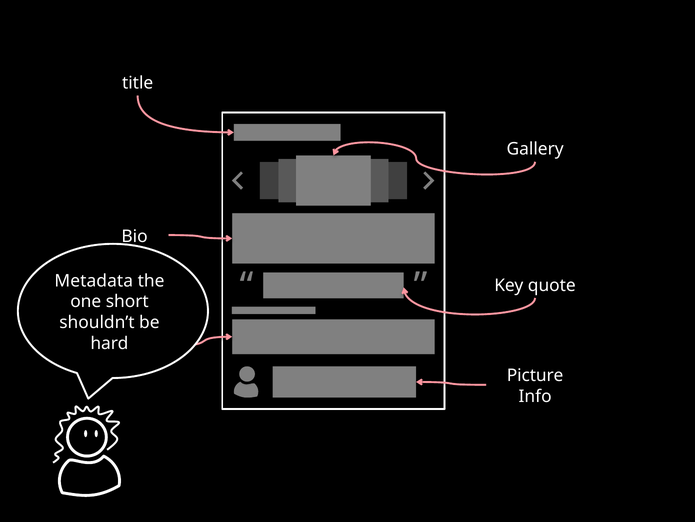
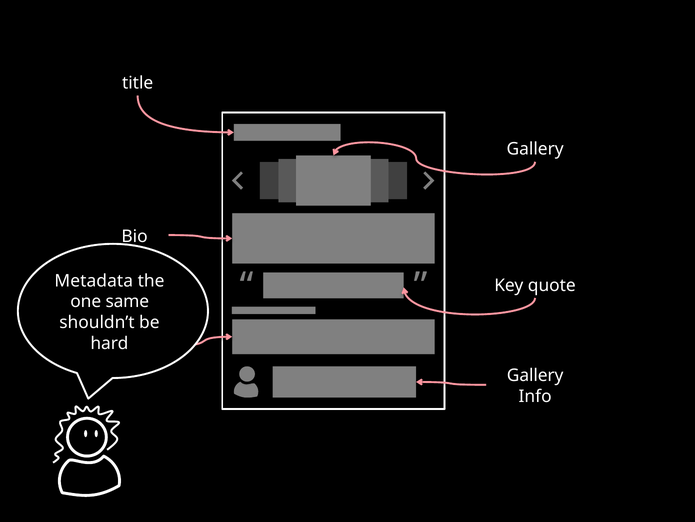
short: short -> same
Picture at (535, 375): Picture -> Gallery
